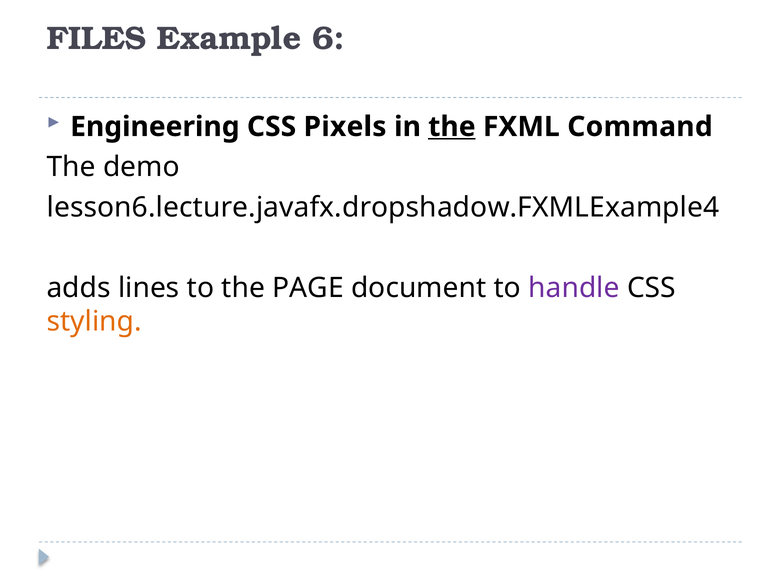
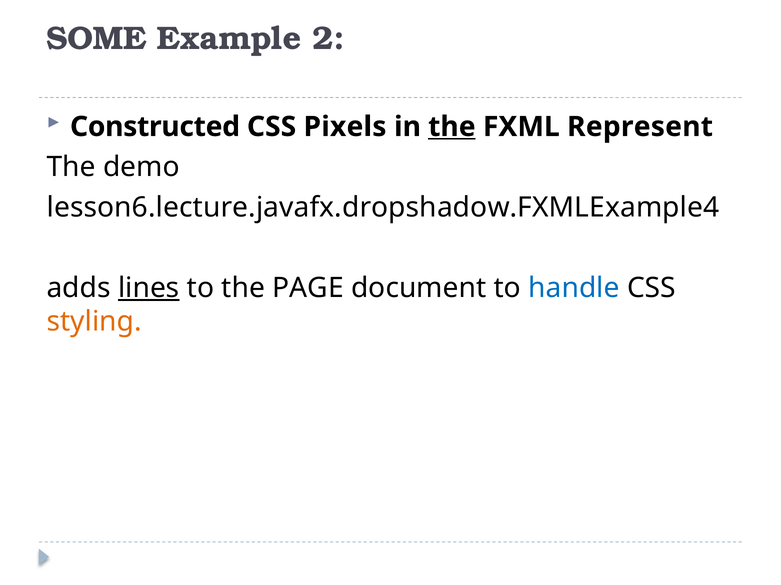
FILES: FILES -> SOME
6: 6 -> 2
Engineering: Engineering -> Constructed
Command: Command -> Represent
lines underline: none -> present
handle colour: purple -> blue
